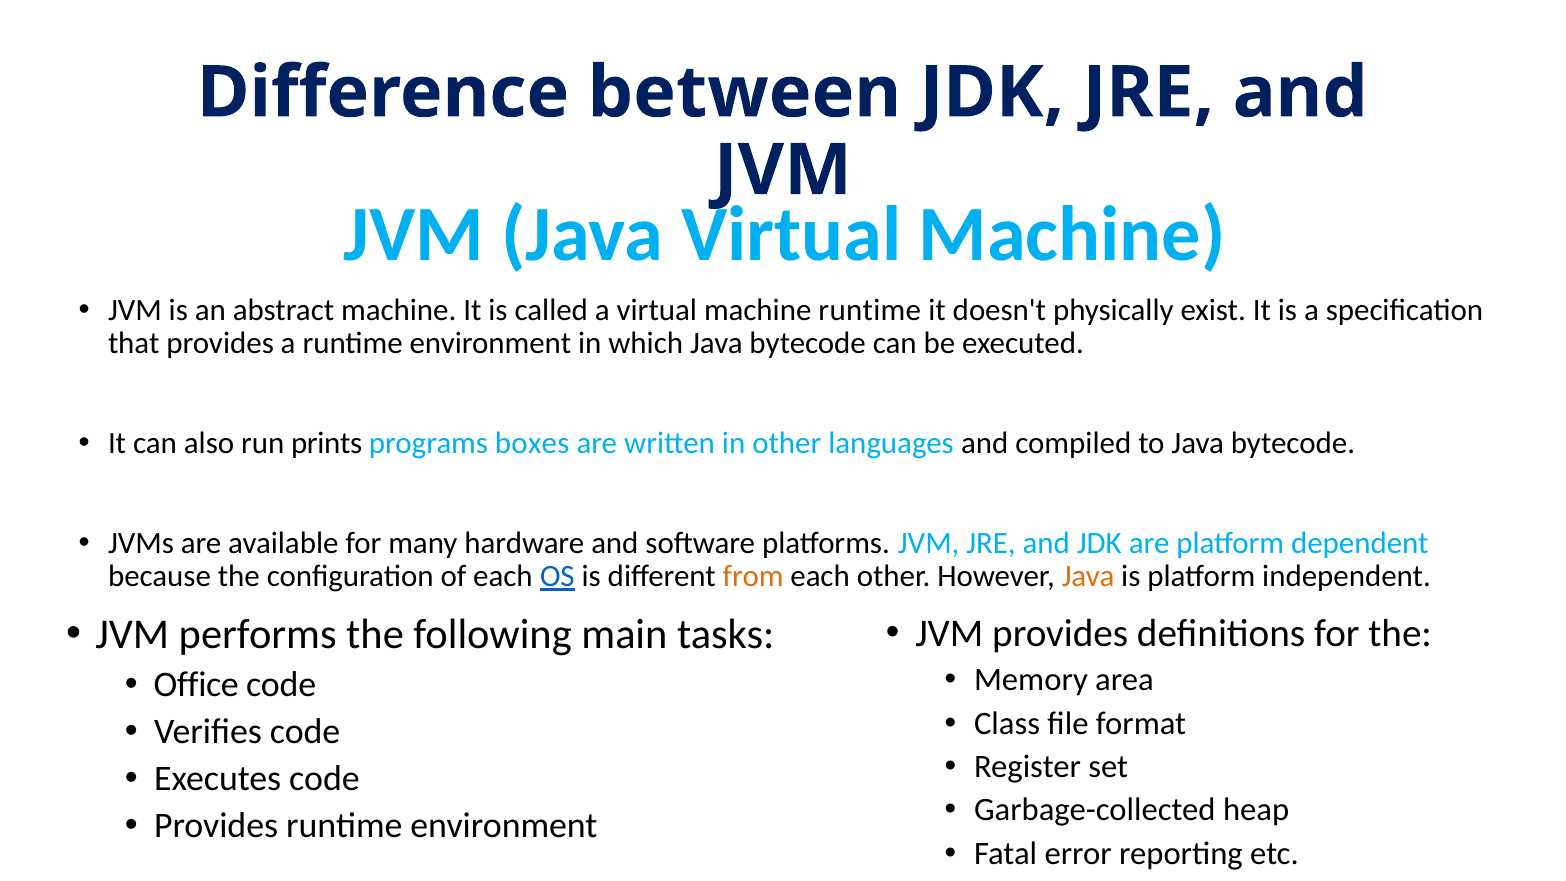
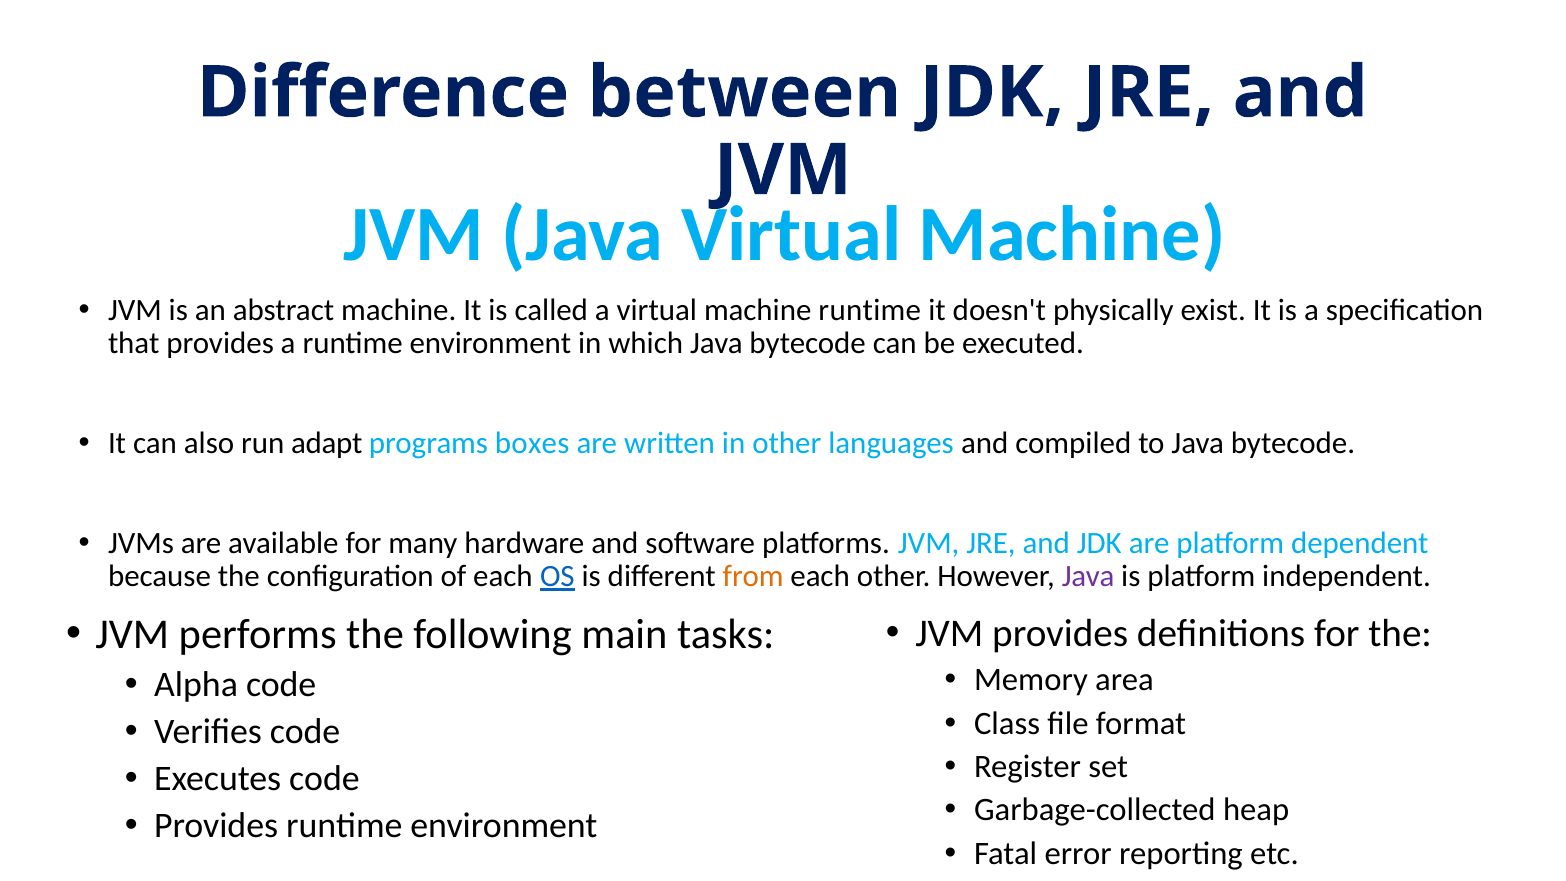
prints: prints -> adapt
Java at (1088, 577) colour: orange -> purple
Office: Office -> Alpha
